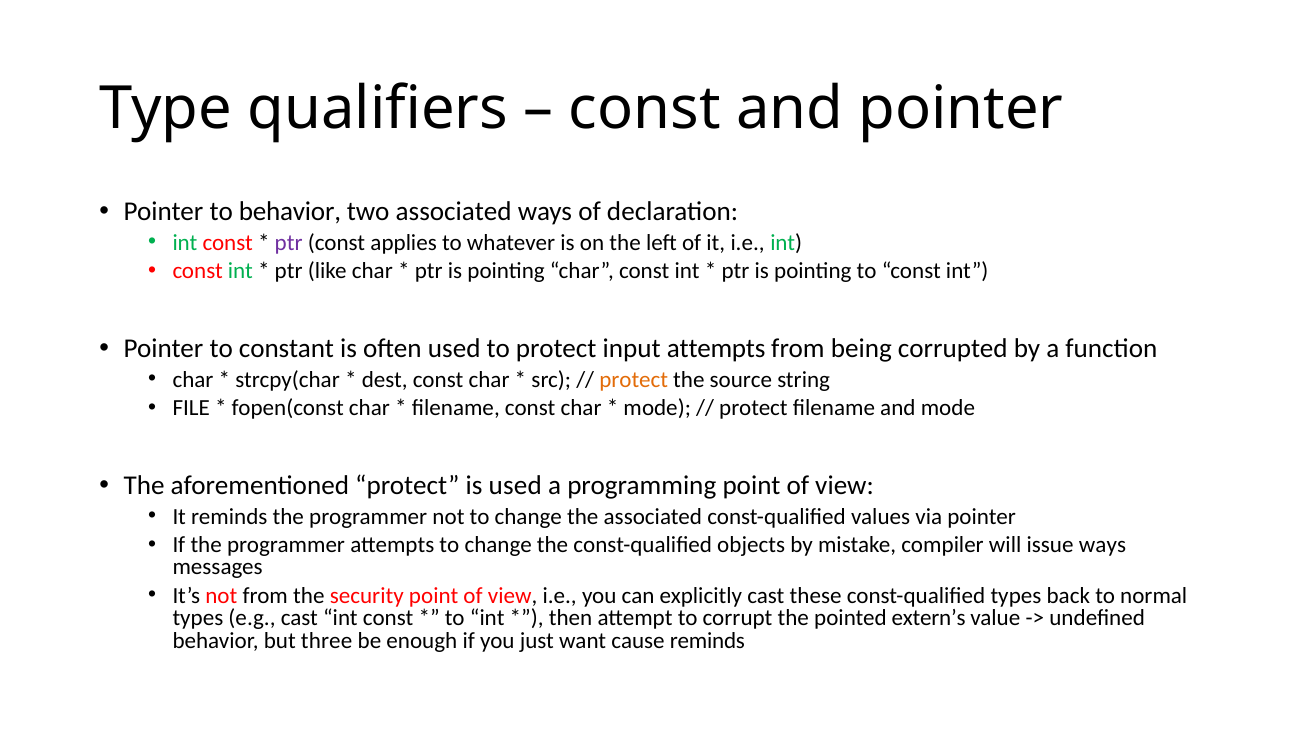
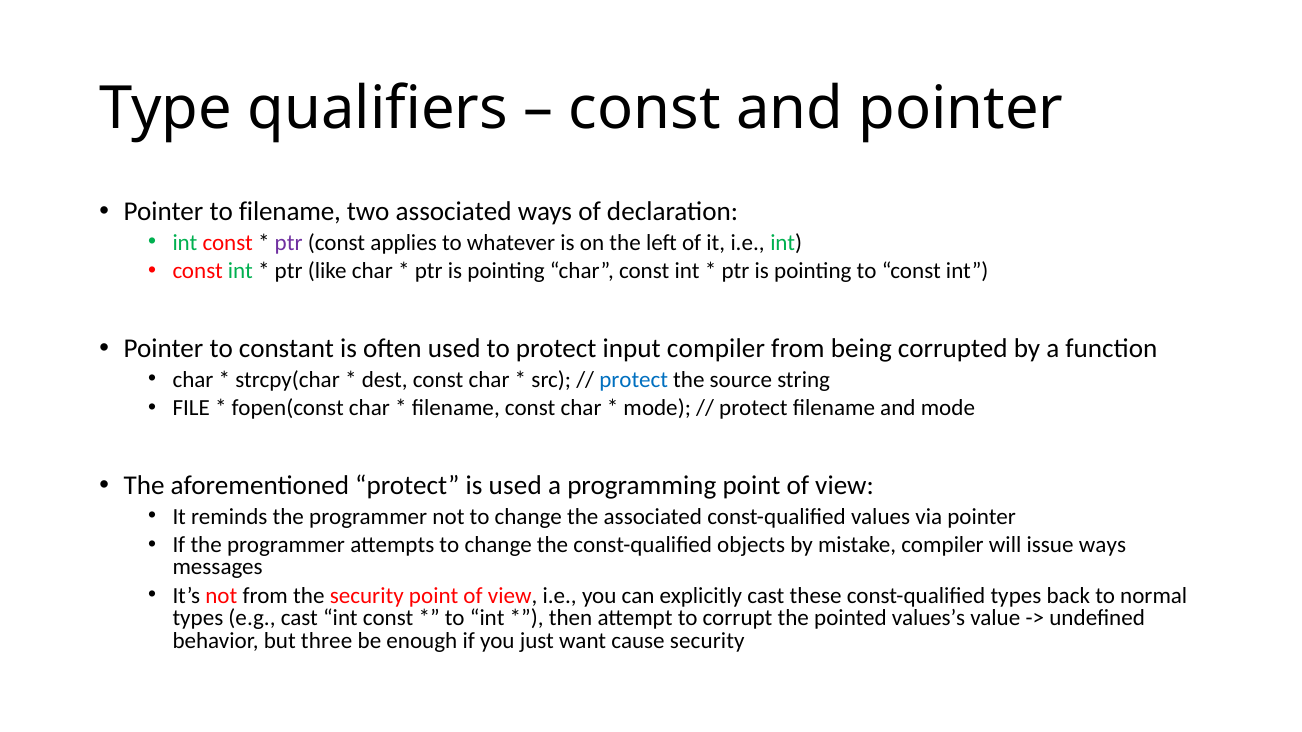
to behavior: behavior -> filename
input attempts: attempts -> compiler
protect at (634, 380) colour: orange -> blue
extern’s: extern’s -> values’s
cause reminds: reminds -> security
